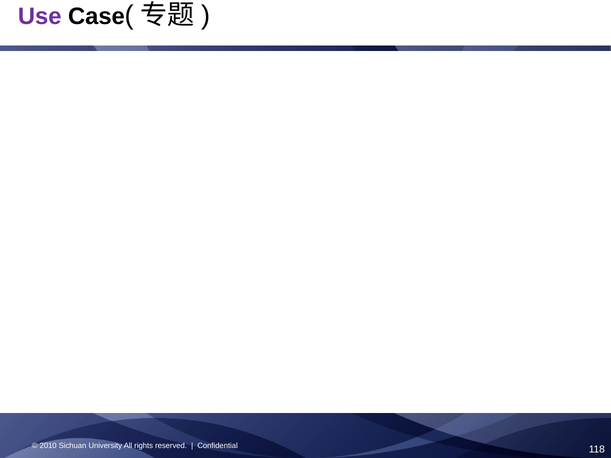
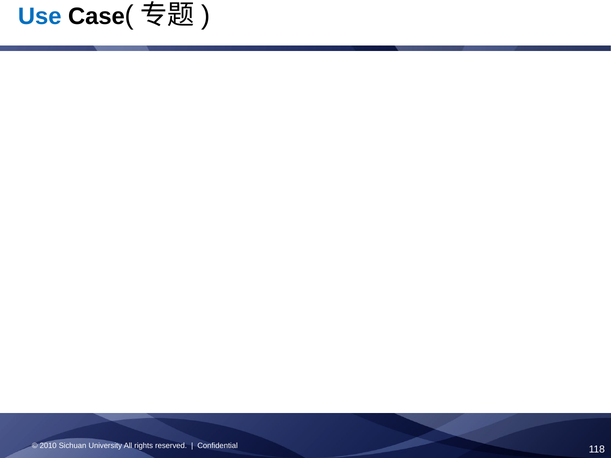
Use colour: purple -> blue
